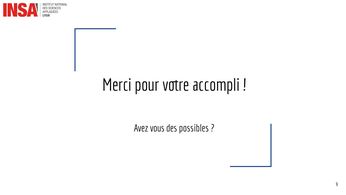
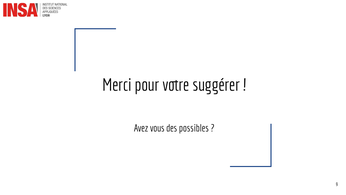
accompli: accompli -> suggérer
